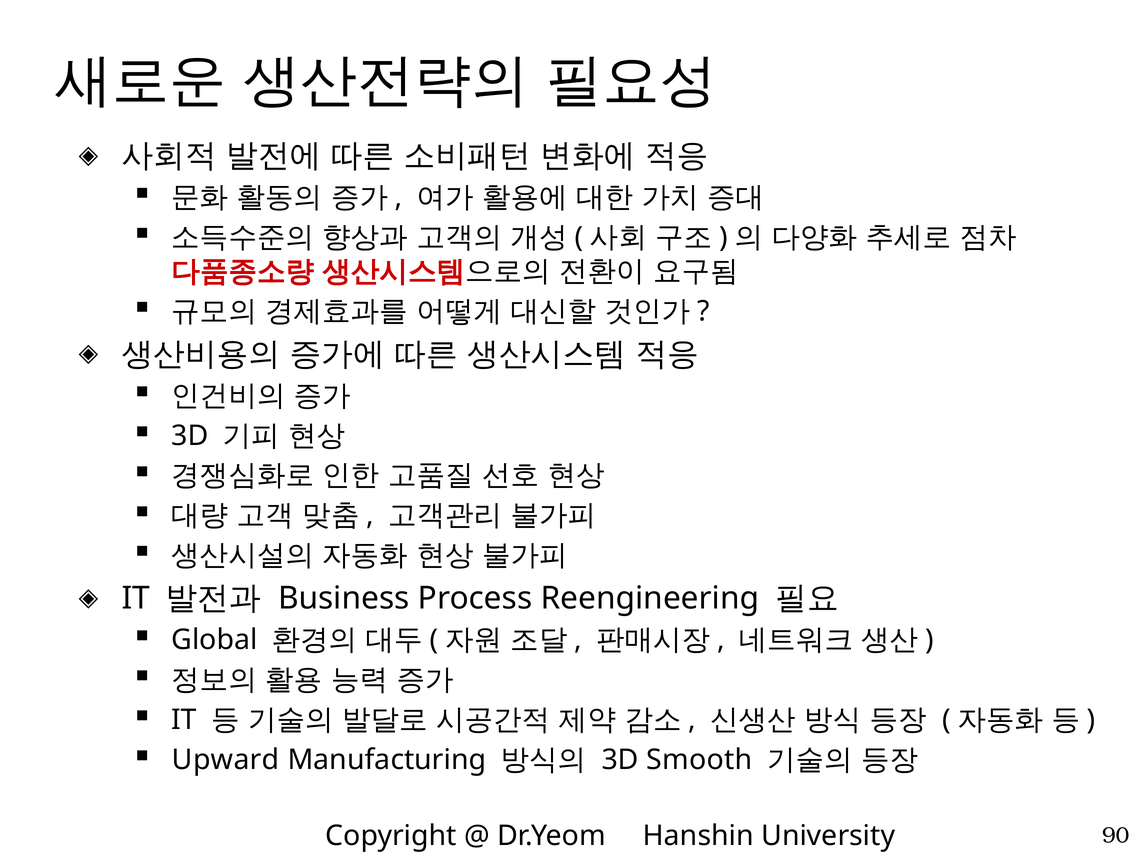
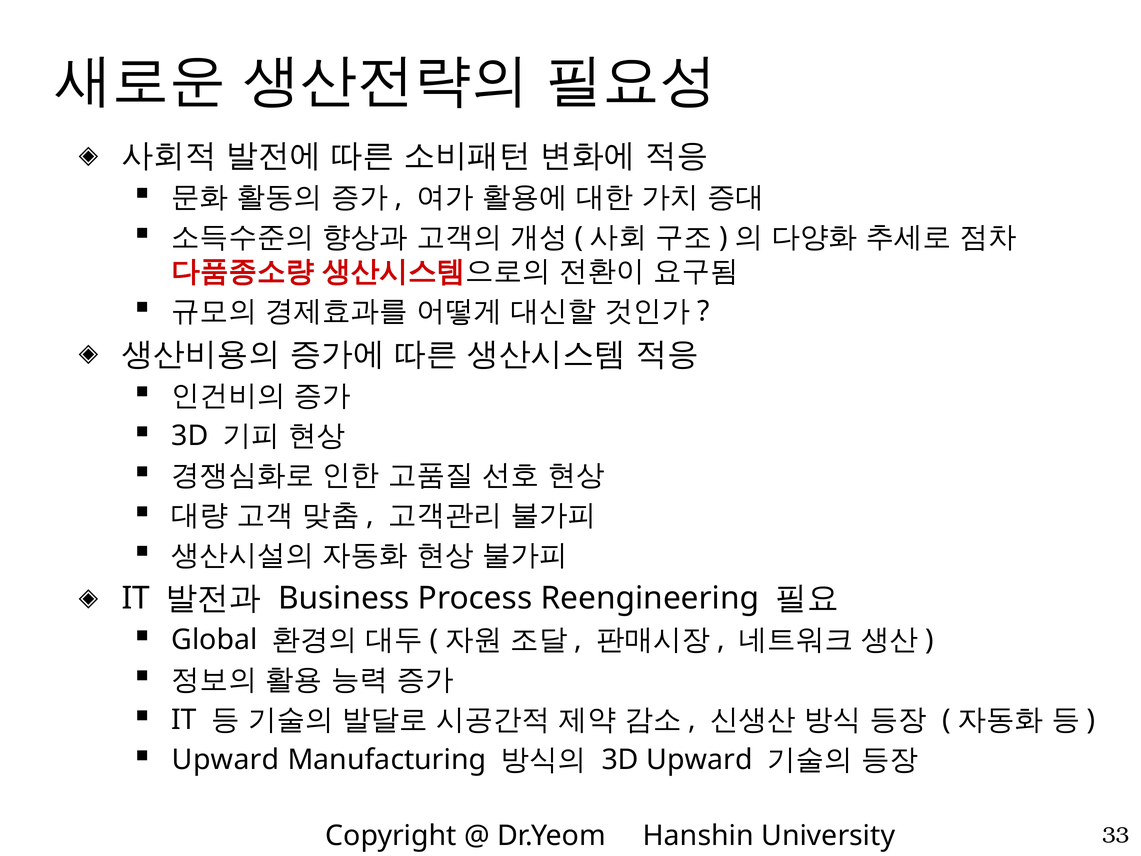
3D Smooth: Smooth -> Upward
90: 90 -> 33
